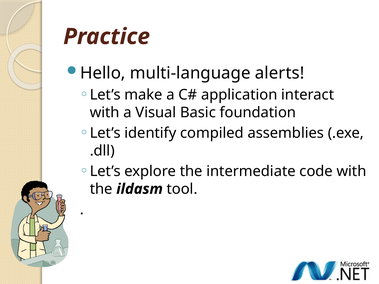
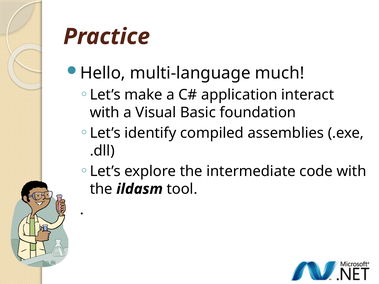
alerts: alerts -> much
